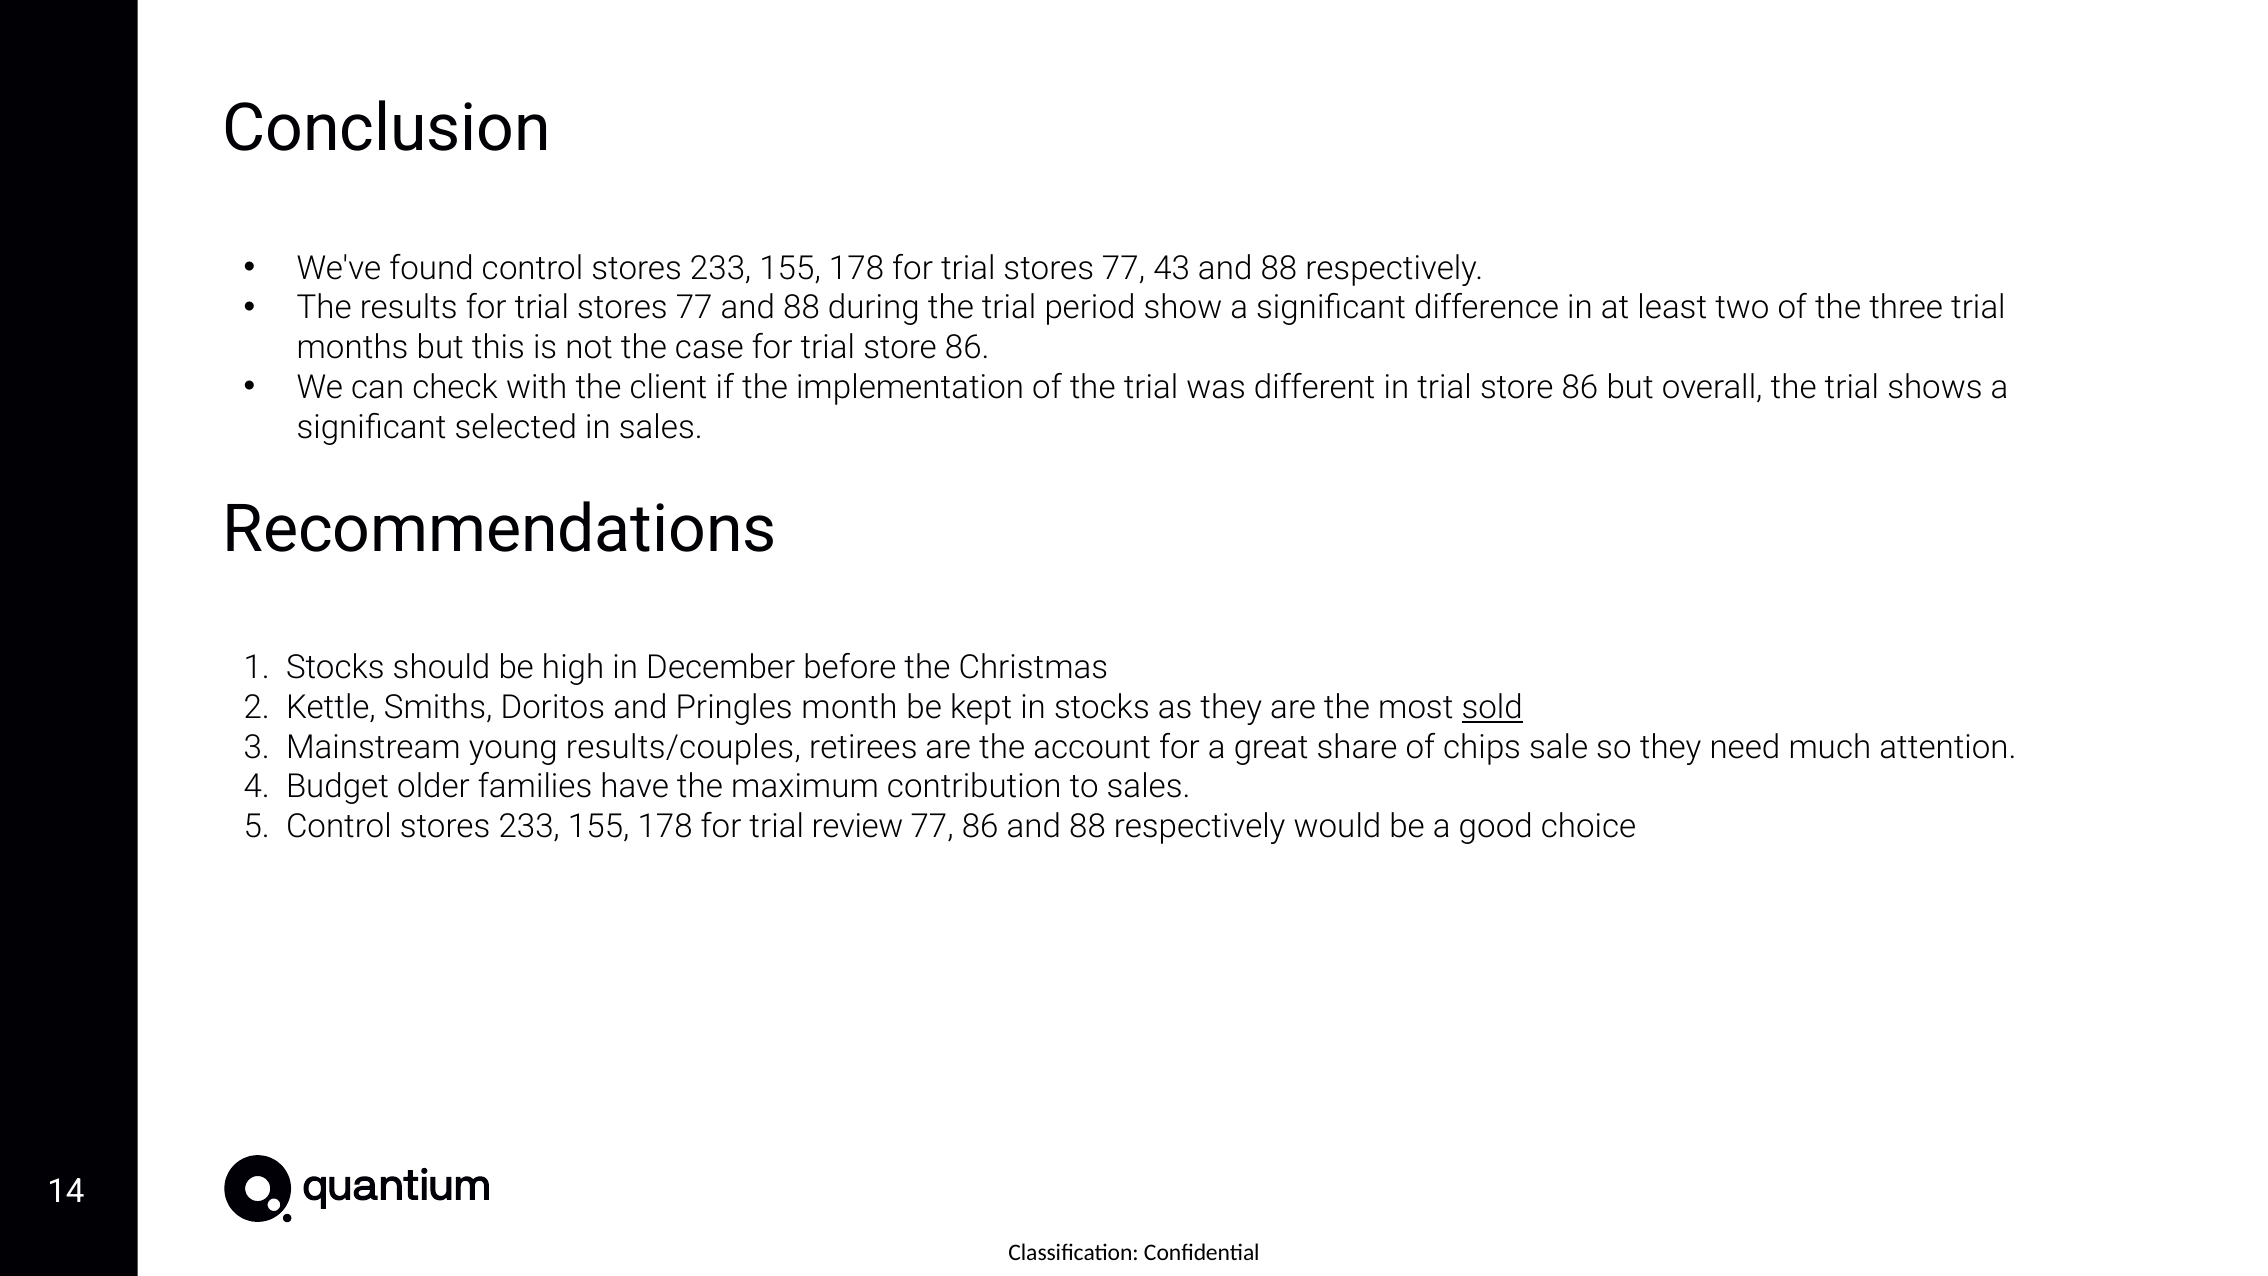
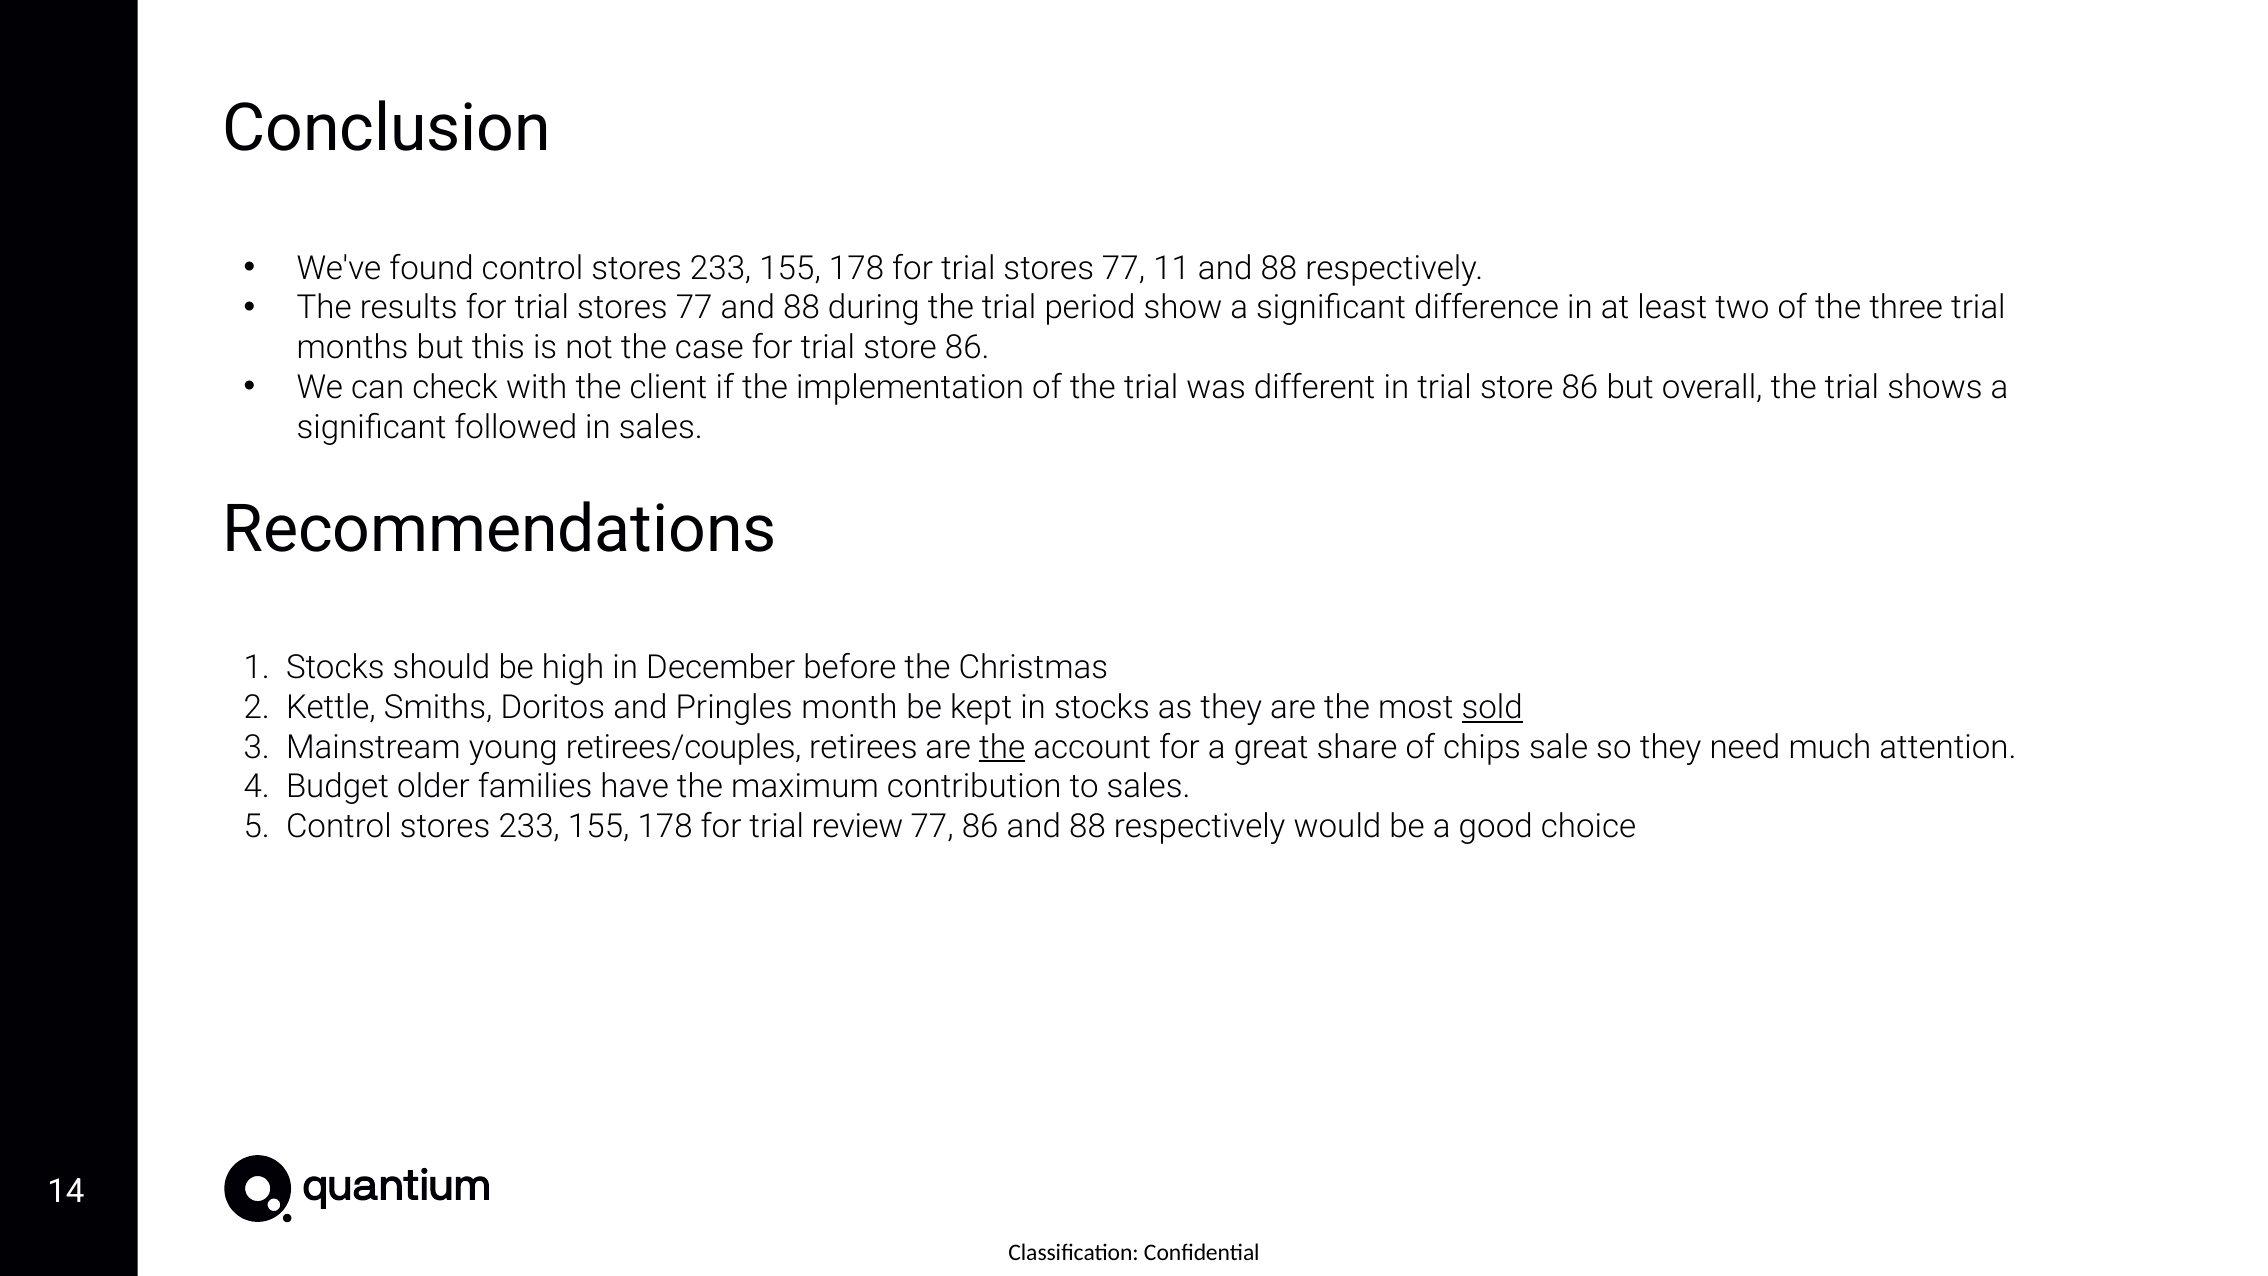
43: 43 -> 11
selected: selected -> followed
results/couples: results/couples -> retirees/couples
the at (1002, 747) underline: none -> present
